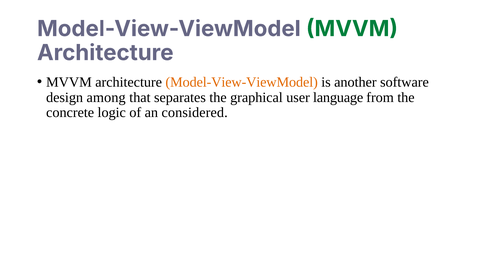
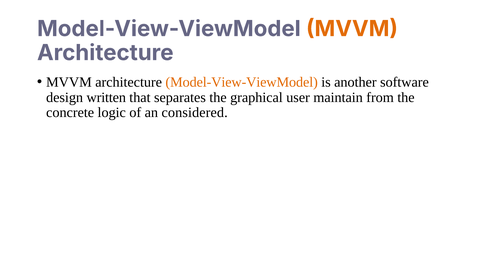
MVVM at (352, 29) colour: green -> orange
among: among -> written
language: language -> maintain
